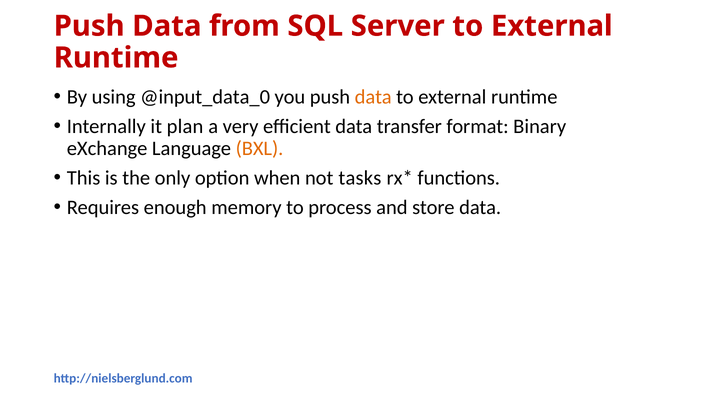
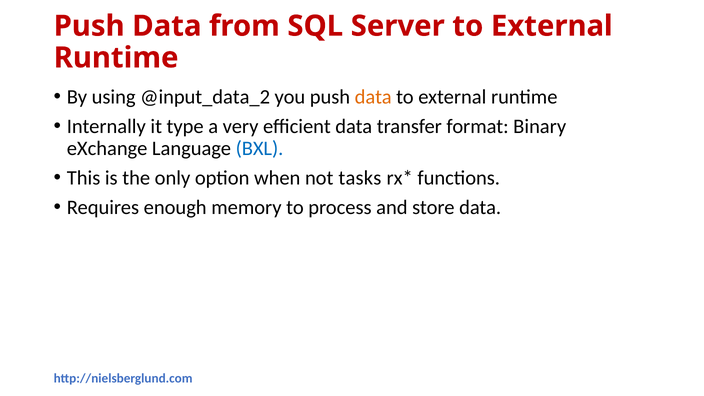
@input_data_0: @input_data_0 -> @input_data_2
plan: plan -> type
BXL colour: orange -> blue
